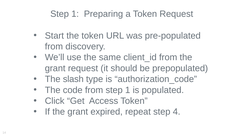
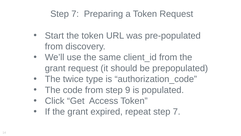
1 at (75, 14): 1 -> 7
slash: slash -> twice
from step 1: 1 -> 9
repeat step 4: 4 -> 7
